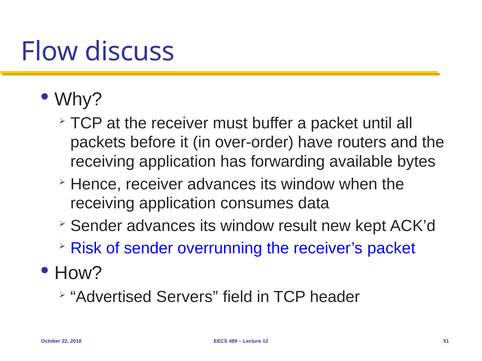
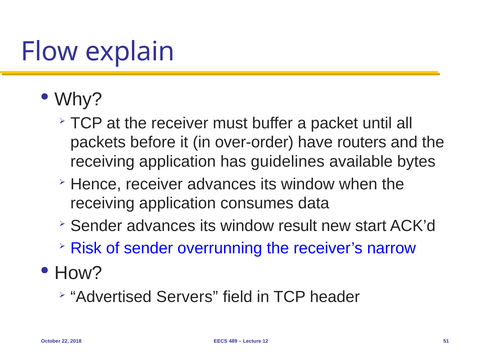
discuss: discuss -> explain
forwarding: forwarding -> guidelines
kept: kept -> start
receiver’s packet: packet -> narrow
